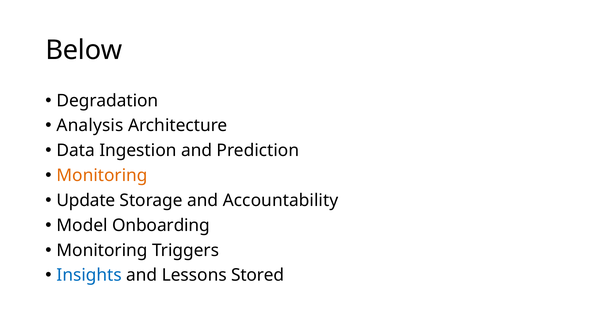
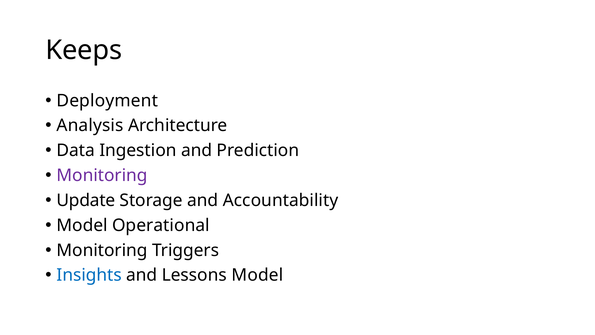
Below: Below -> Keeps
Degradation: Degradation -> Deployment
Monitoring at (102, 175) colour: orange -> purple
Onboarding: Onboarding -> Operational
Lessons Stored: Stored -> Model
